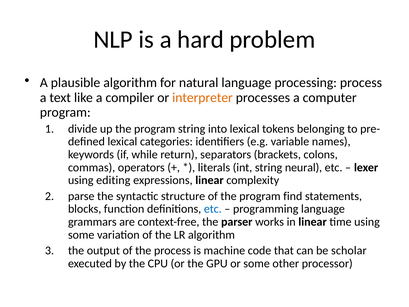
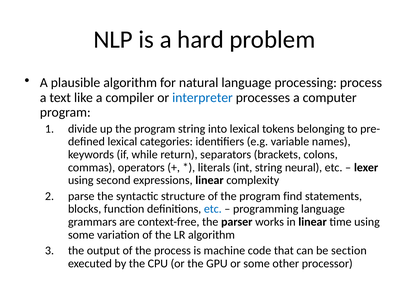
interpreter colour: orange -> blue
editing: editing -> second
scholar: scholar -> section
